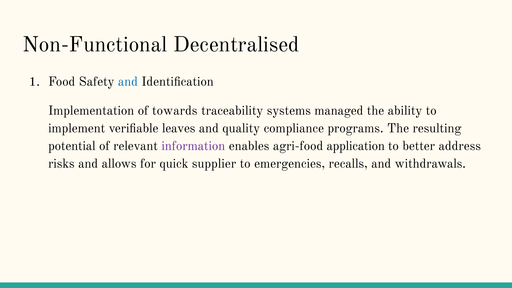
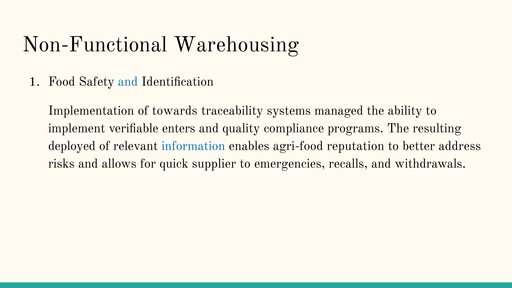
Decentralised: Decentralised -> Warehousing
leaves: leaves -> enters
potential: potential -> deployed
information colour: purple -> blue
application: application -> reputation
